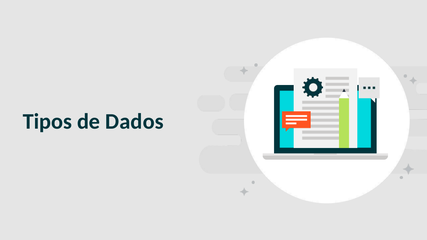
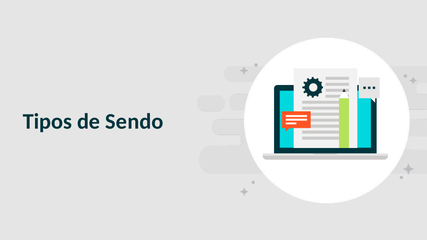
Dados: Dados -> Sendo
